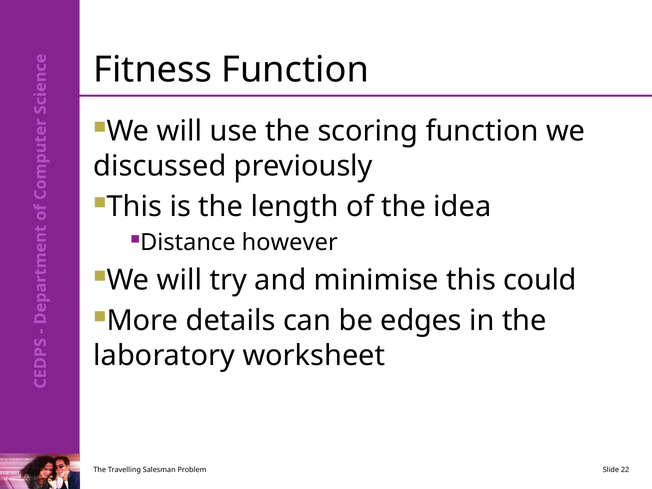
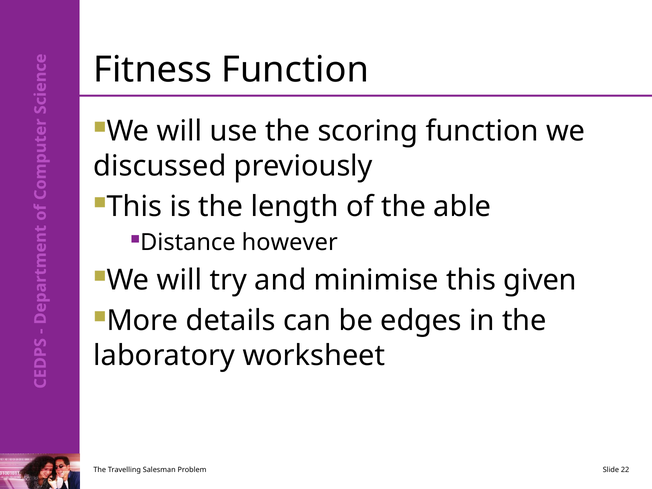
idea: idea -> able
could: could -> given
